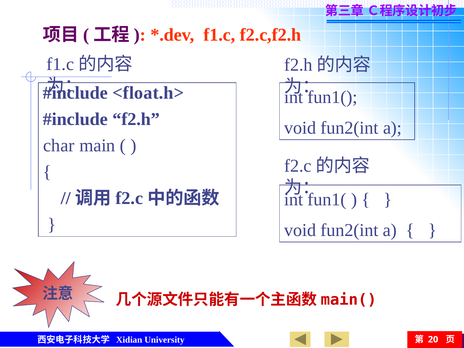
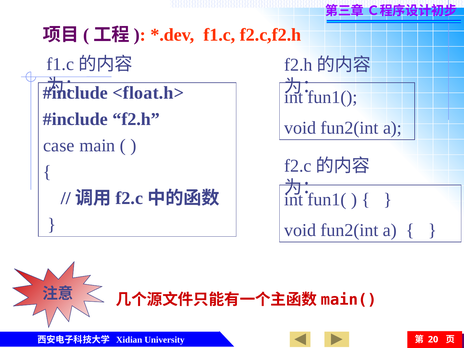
char: char -> case
